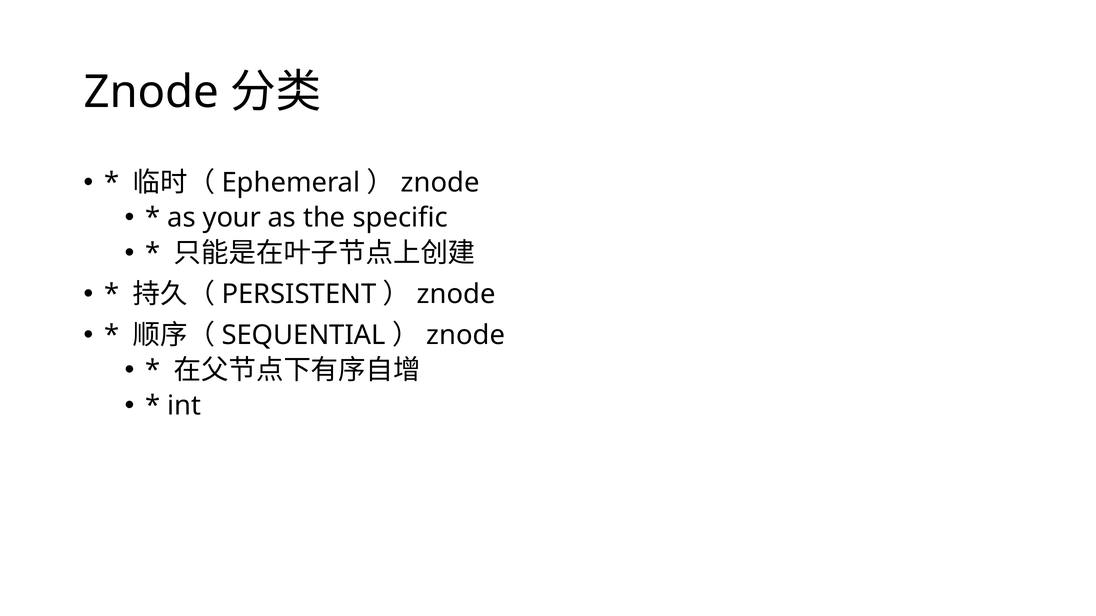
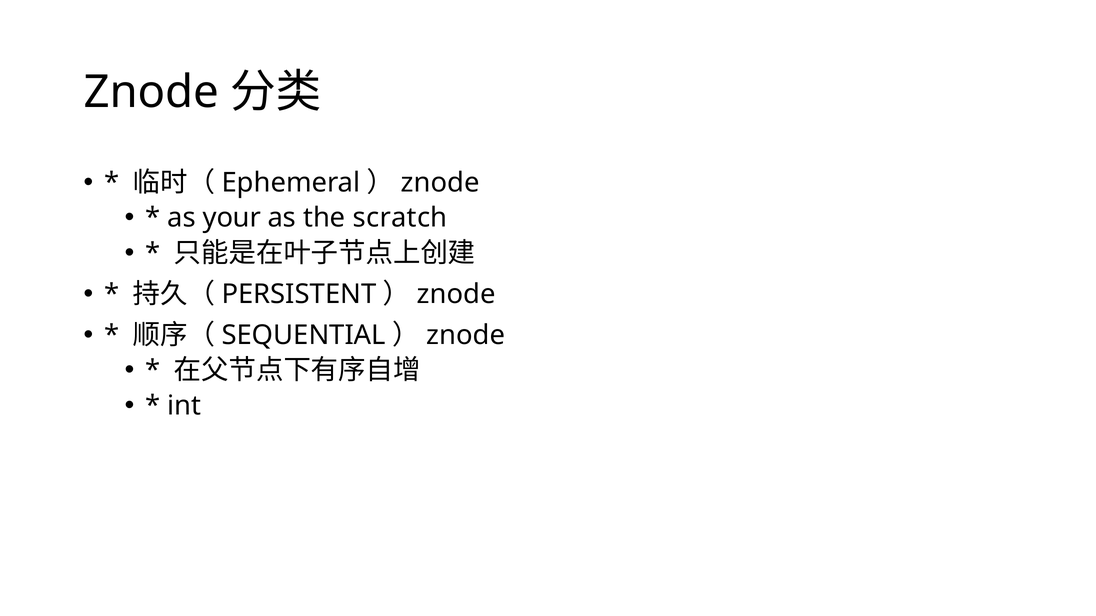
specific: specific -> scratch
